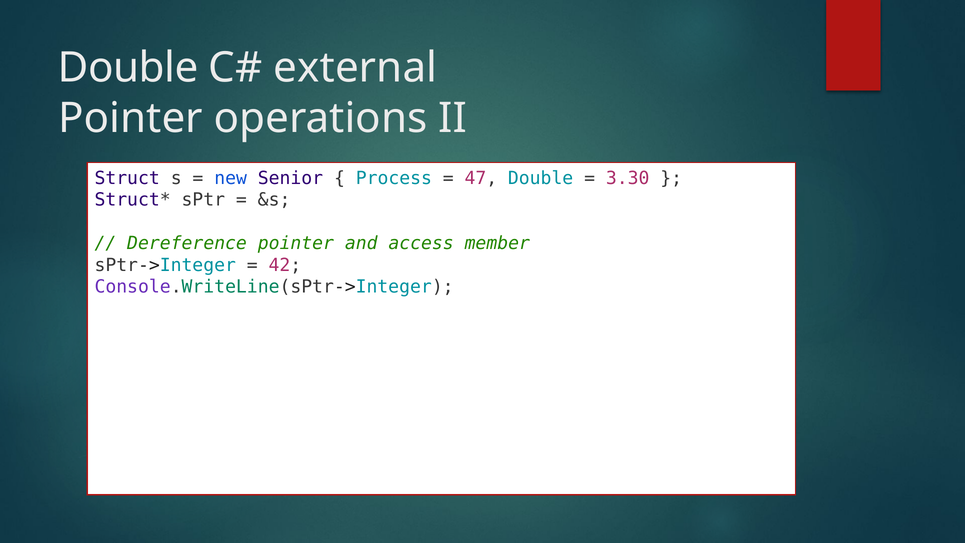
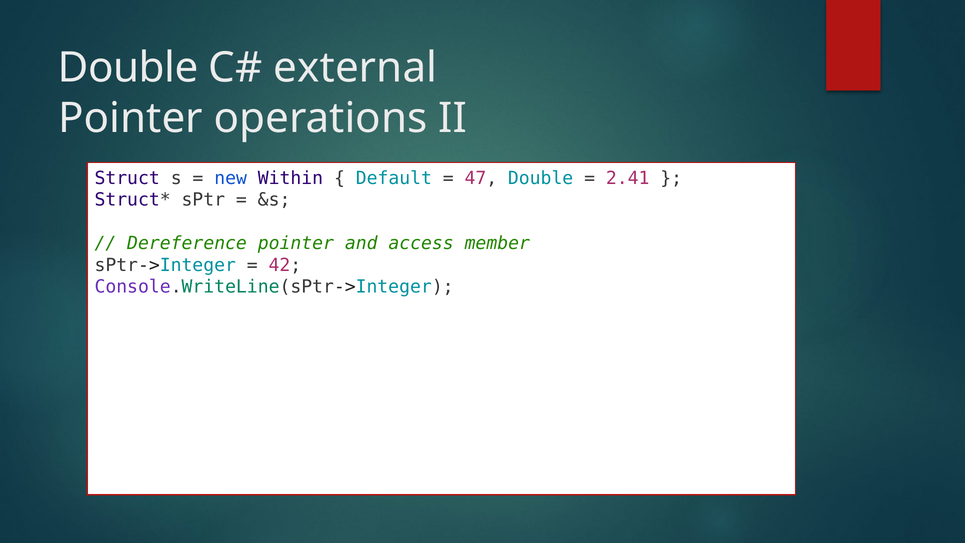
Senior: Senior -> Within
Process: Process -> Default
3.30: 3.30 -> 2.41
